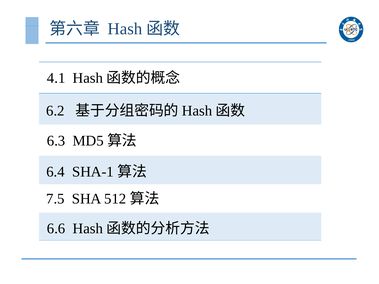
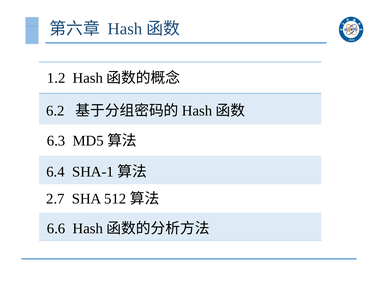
4.1: 4.1 -> 1.2
7.5: 7.5 -> 2.7
